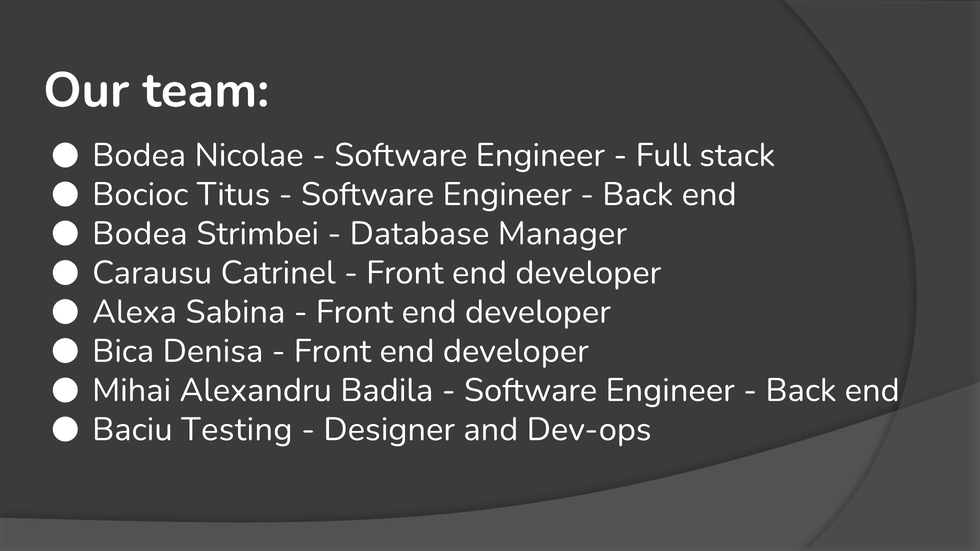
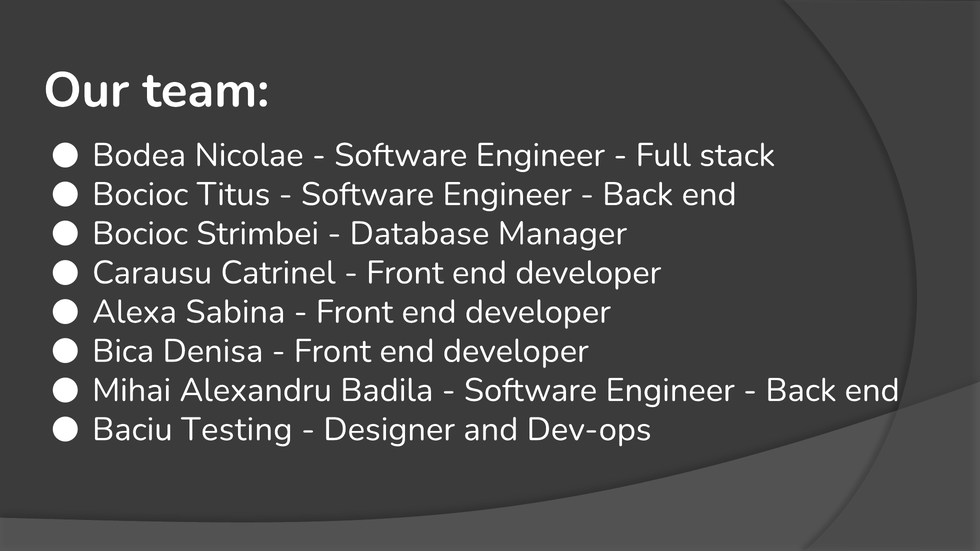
Bodea at (140, 234): Bodea -> Bocioc
